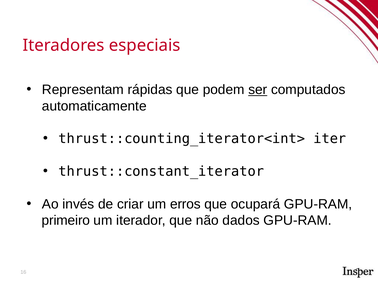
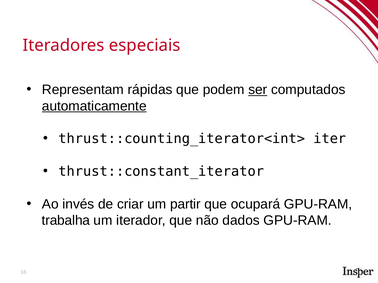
automaticamente underline: none -> present
erros: erros -> partir
primeiro: primeiro -> trabalha
